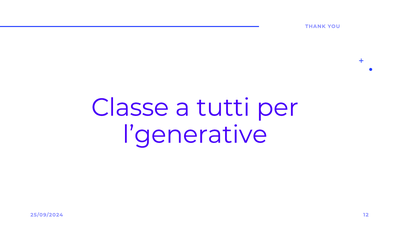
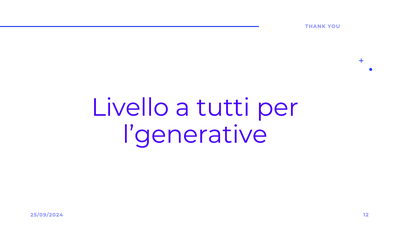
Classe: Classe -> Livello
